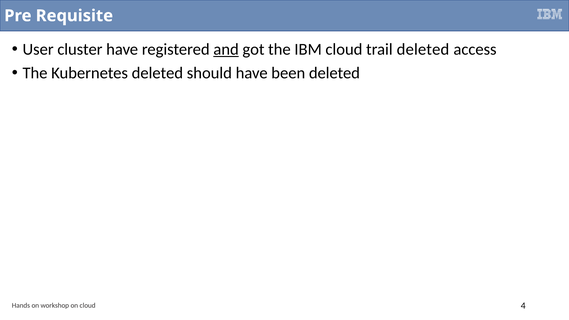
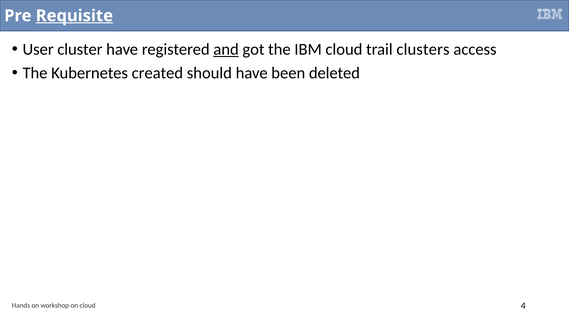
Requisite underline: none -> present
trail deleted: deleted -> clusters
Kubernetes deleted: deleted -> created
